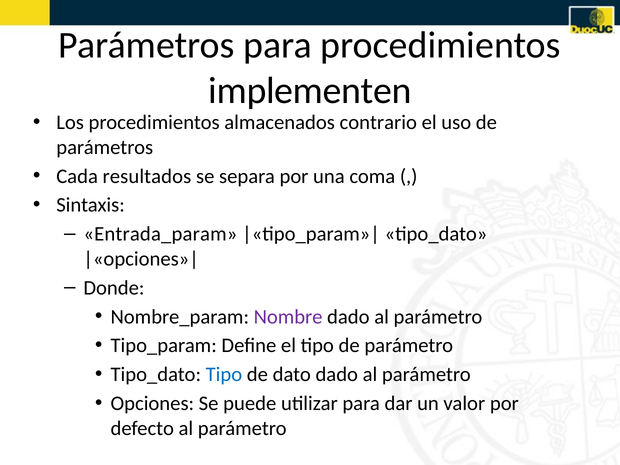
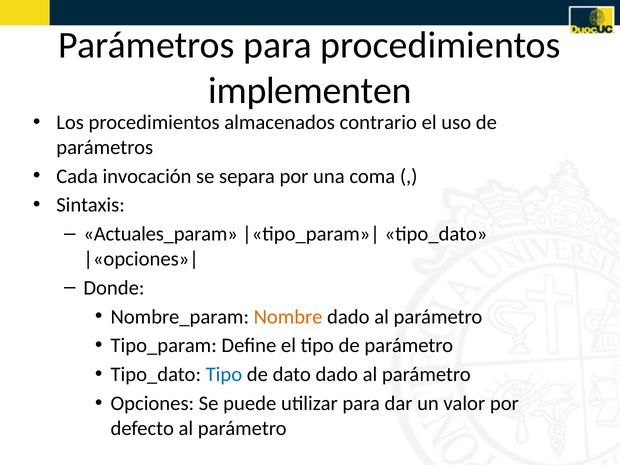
resultados: resultados -> invocación
Entrada_param: Entrada_param -> Actuales_param
Nombre colour: purple -> orange
